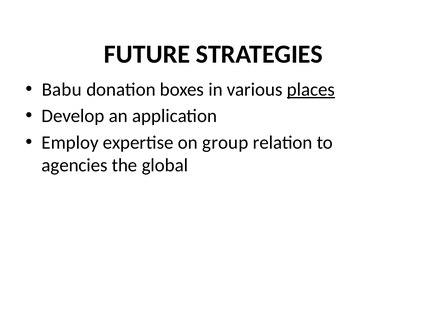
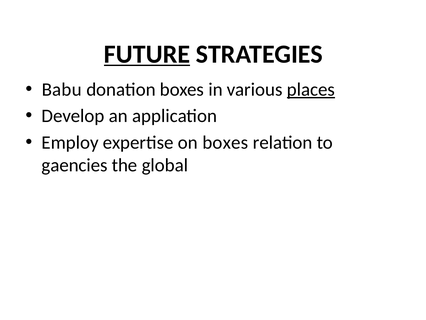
FUTURE underline: none -> present
on group: group -> boxes
agencies: agencies -> gaencies
